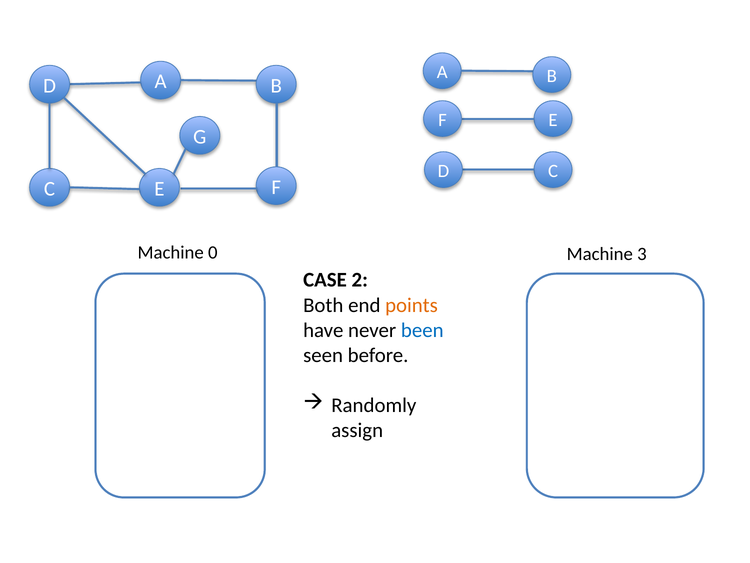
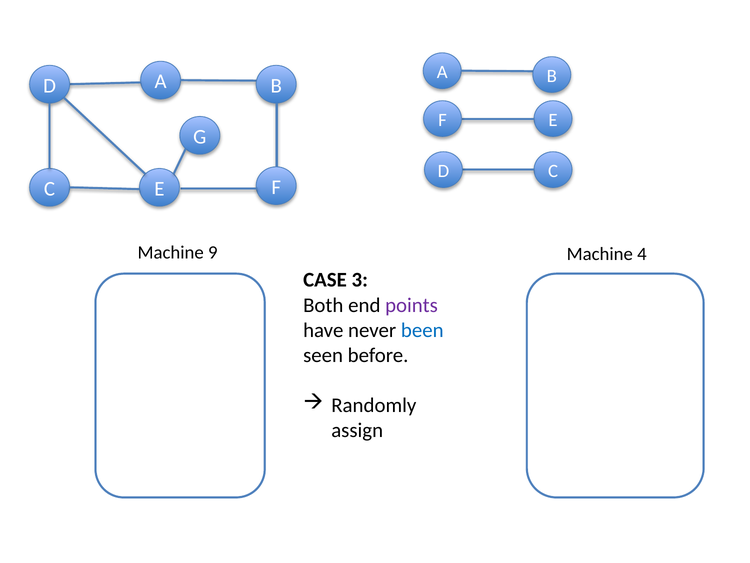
0: 0 -> 9
3: 3 -> 4
2: 2 -> 3
points colour: orange -> purple
